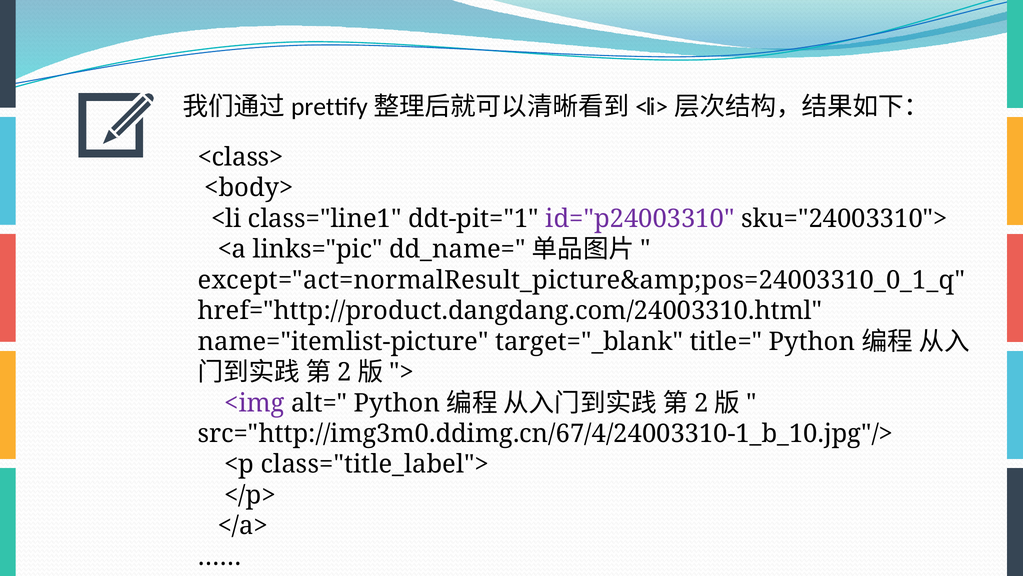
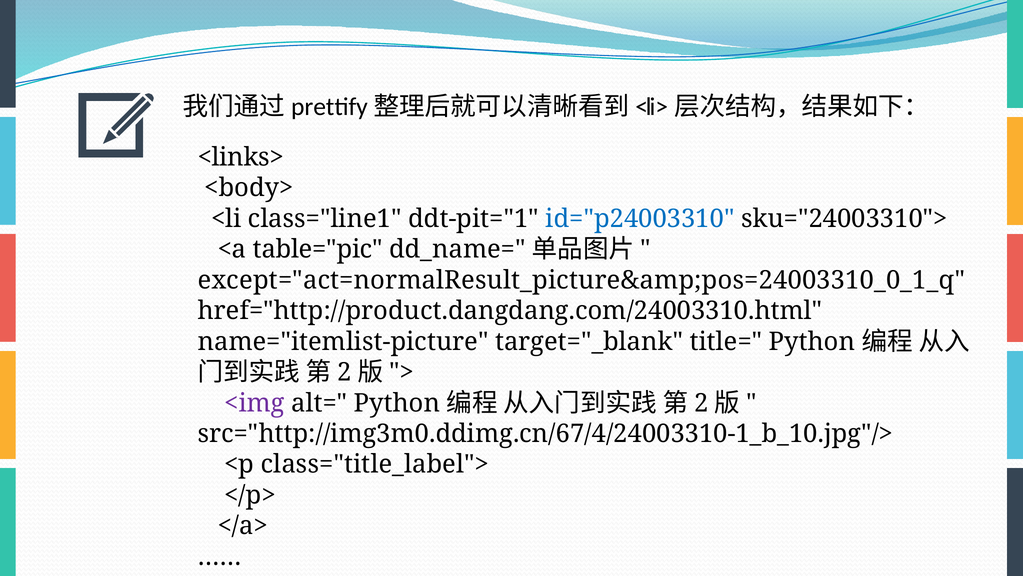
<class>: <class> -> <links>
id="p24003310 colour: purple -> blue
links="pic: links="pic -> table="pic
